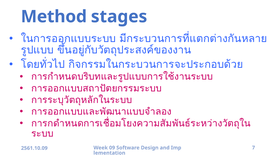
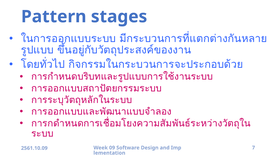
Method: Method -> Pattern
